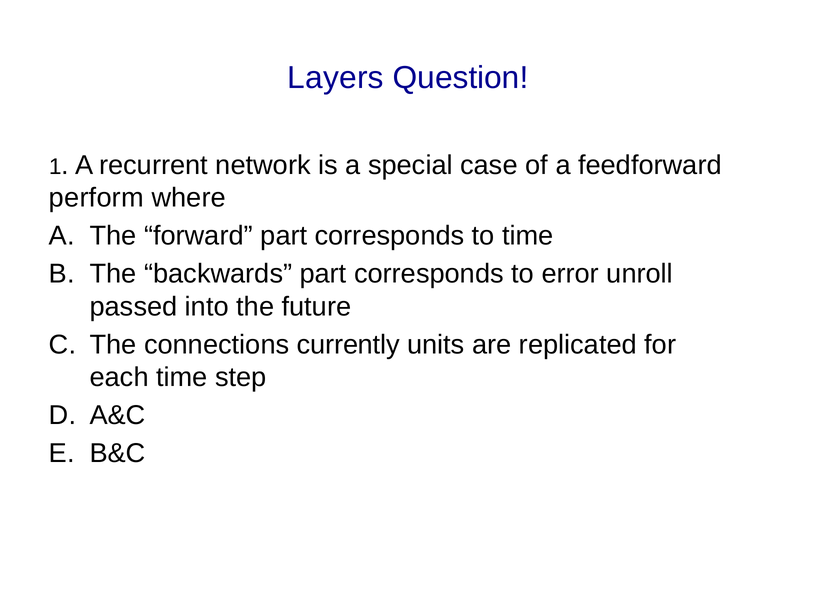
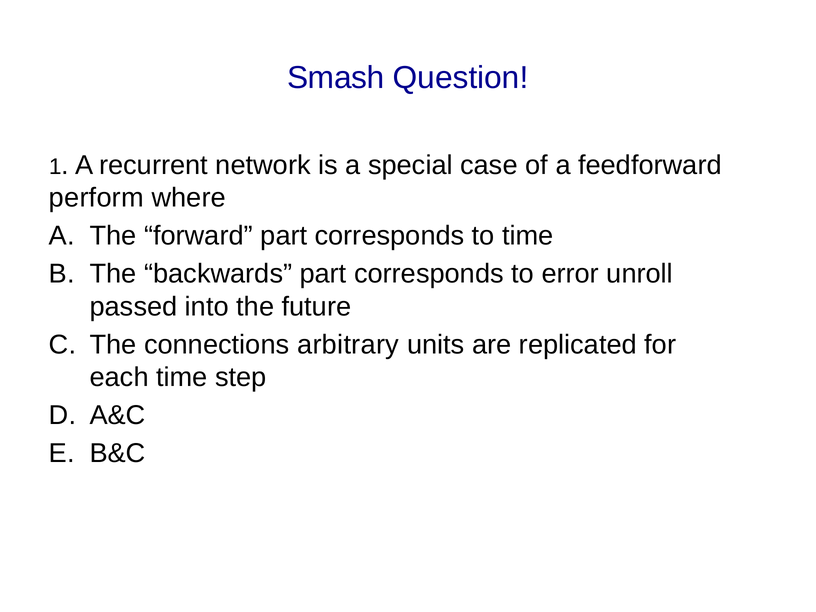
Layers: Layers -> Smash
currently: currently -> arbitrary
